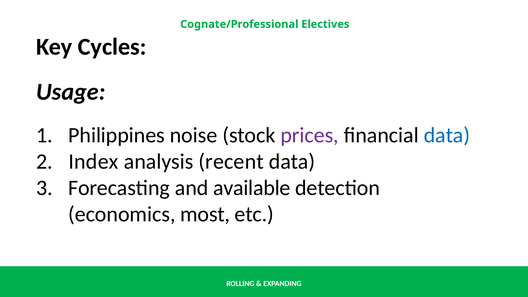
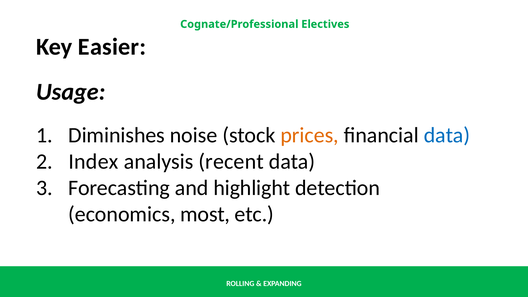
Cycles: Cycles -> Easier
Philippines: Philippines -> Diminishes
prices colour: purple -> orange
available: available -> highlight
